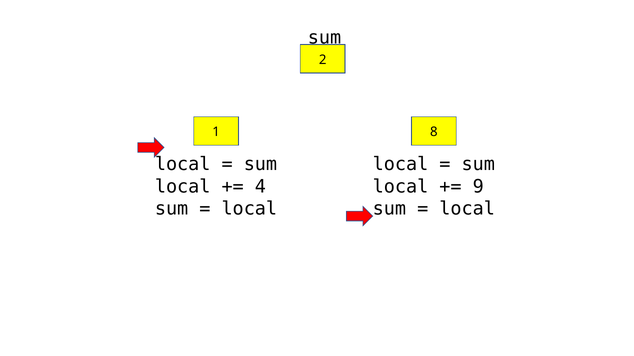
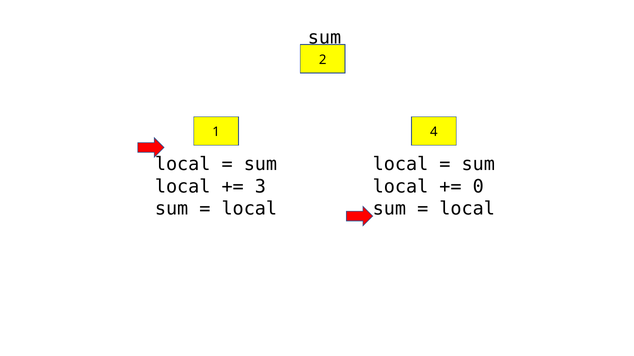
8: 8 -> 4
4: 4 -> 3
9: 9 -> 0
